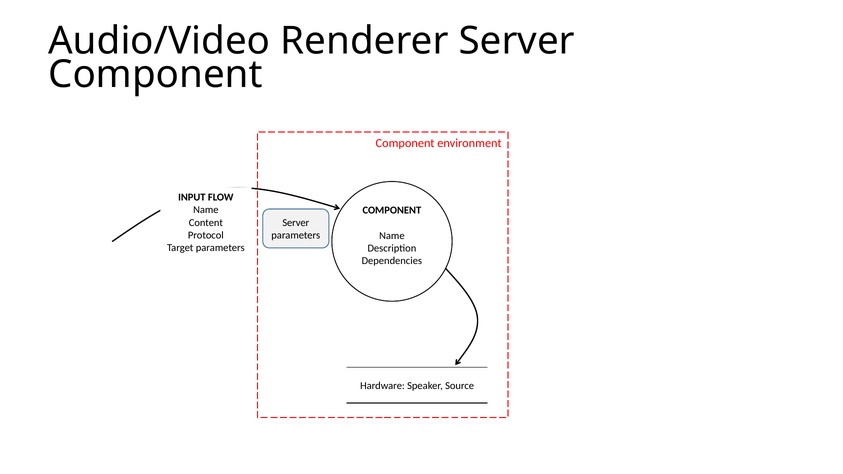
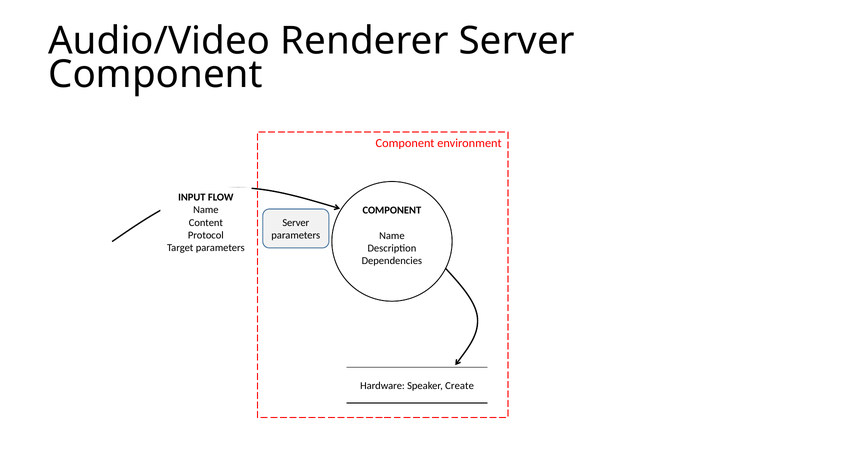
Source: Source -> Create
